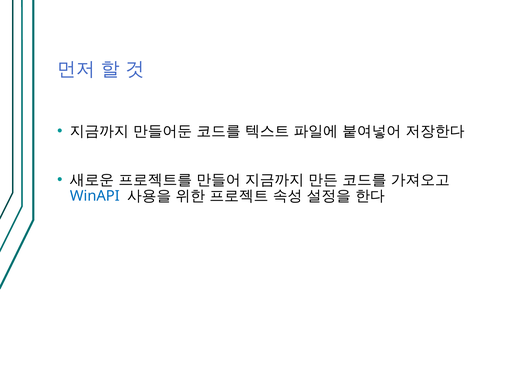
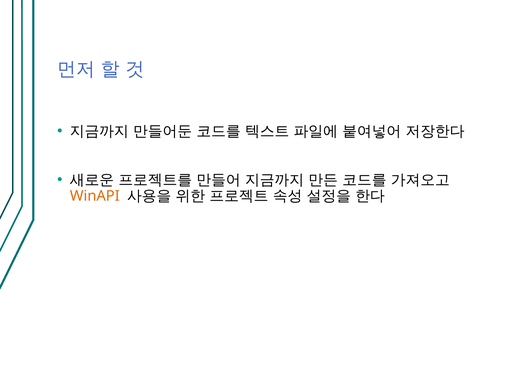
WinAPI colour: blue -> orange
